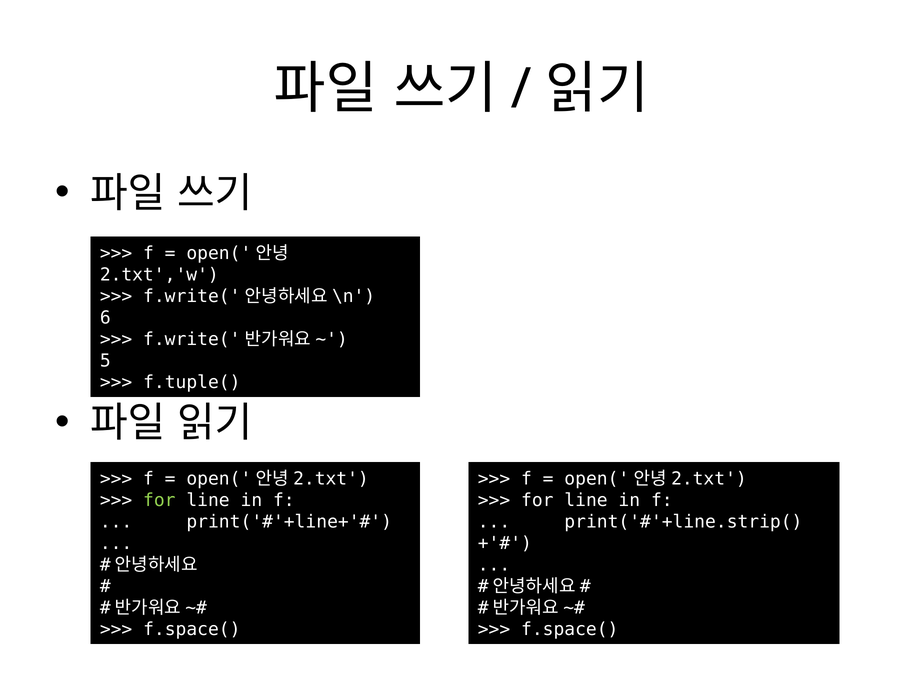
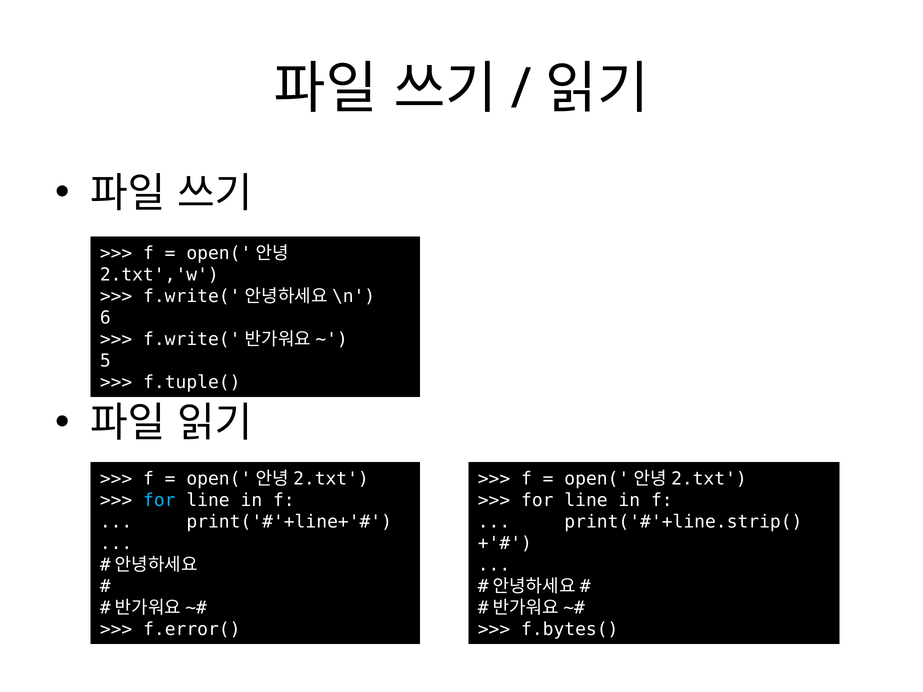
for at (159, 500) colour: light green -> light blue
f.space( at (192, 630): f.space( -> f.error(
f.space( at (570, 630): f.space( -> f.bytes(
